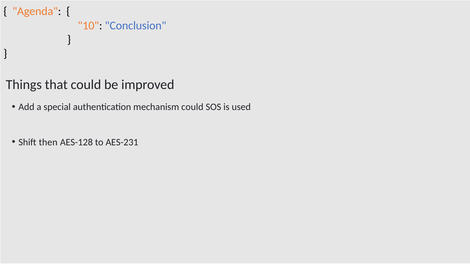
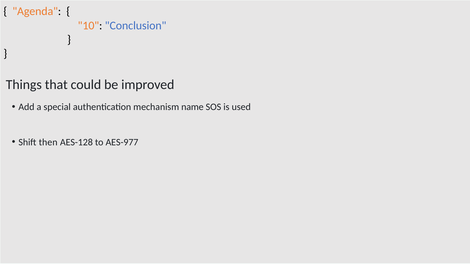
mechanism could: could -> name
AES-231: AES-231 -> AES-977
